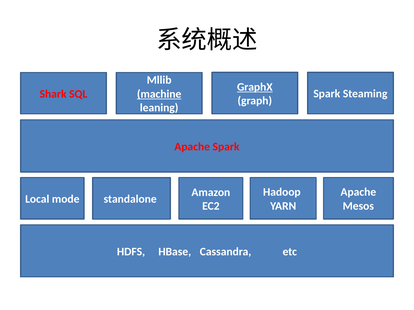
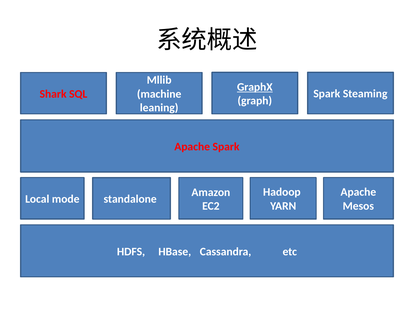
machine underline: present -> none
